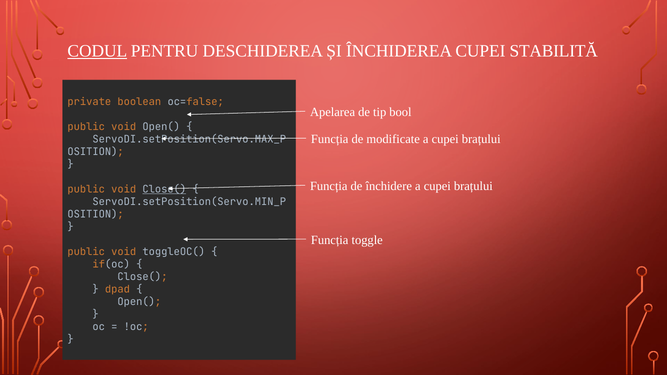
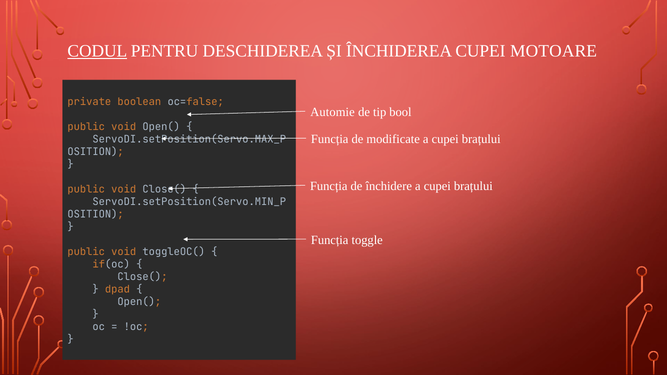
STABILITĂ: STABILITĂ -> MOTOARE
Apelarea: Apelarea -> Automie
Close( at (164, 189) underline: present -> none
